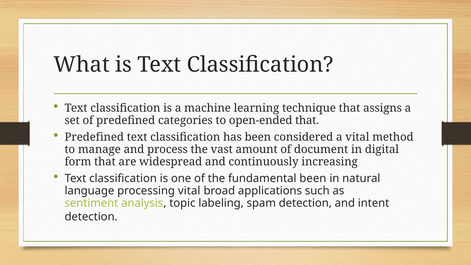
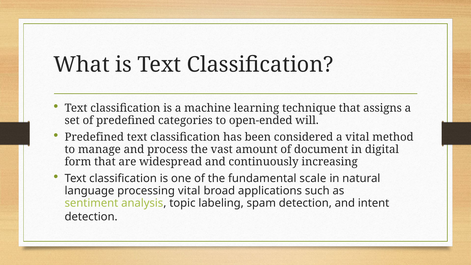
open-ended that: that -> will
fundamental been: been -> scale
